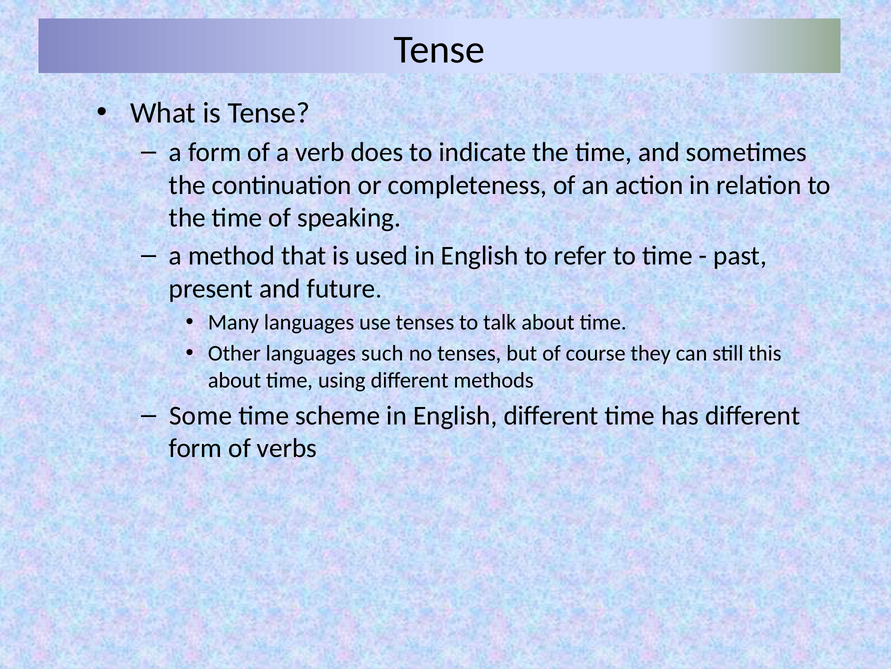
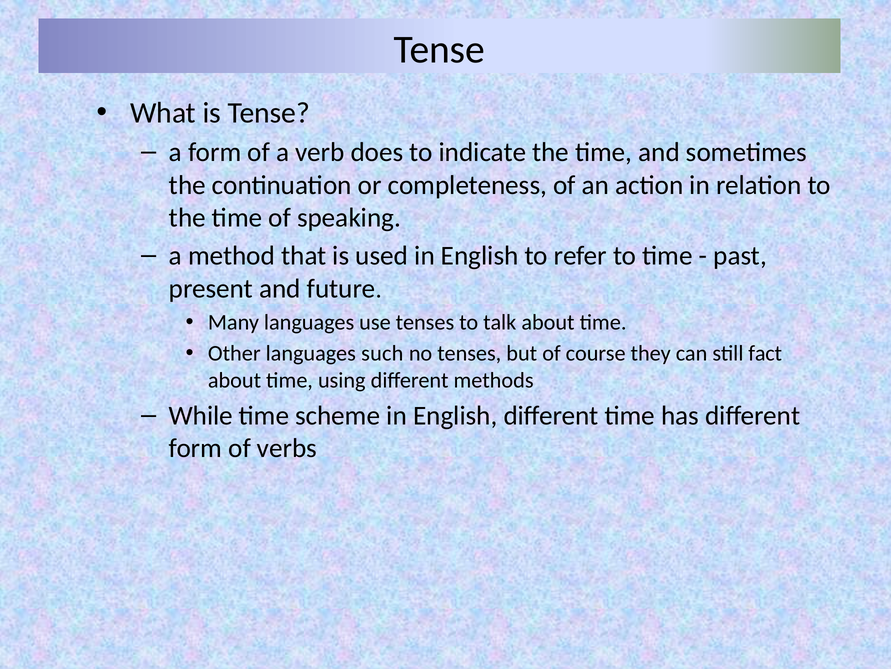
this: this -> fact
Some: Some -> While
